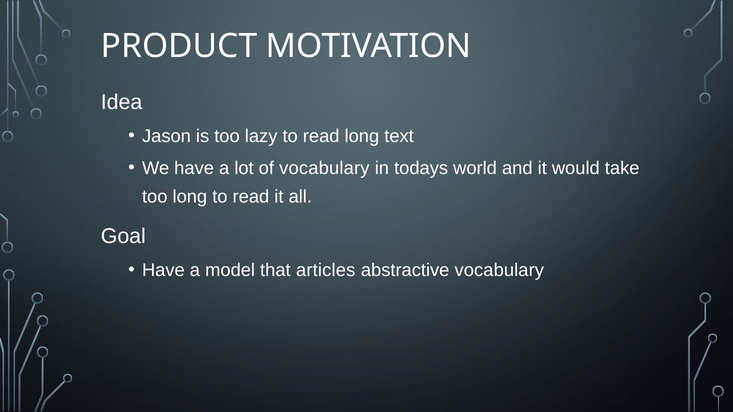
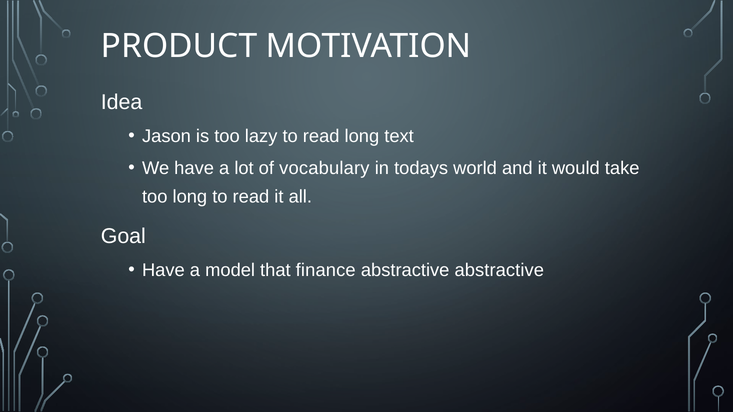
articles: articles -> finance
abstractive vocabulary: vocabulary -> abstractive
